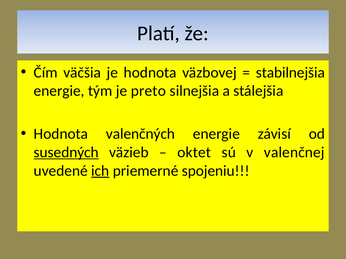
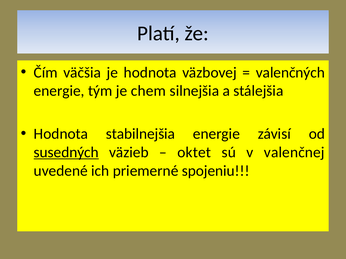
stabilnejšia: stabilnejšia -> valenčných
preto: preto -> chem
valenčných: valenčných -> stabilnejšia
ich underline: present -> none
